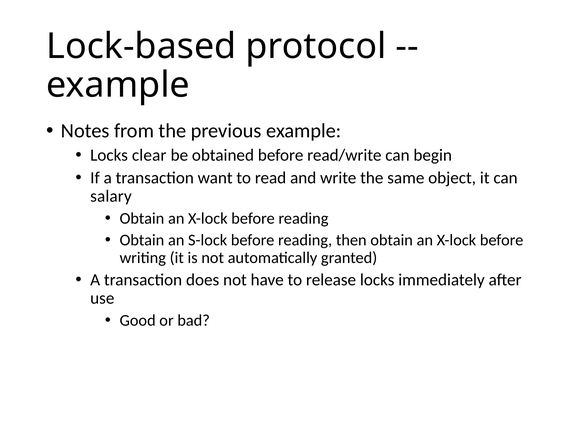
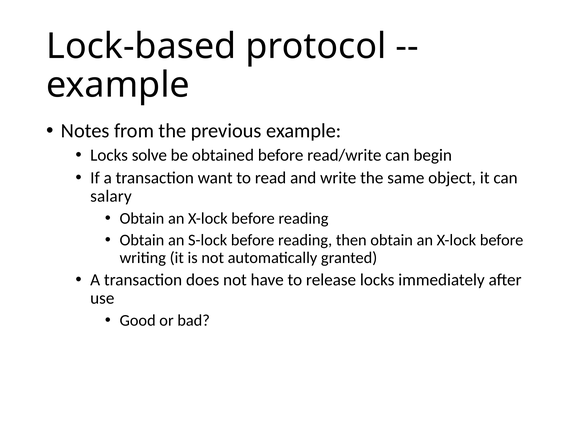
clear: clear -> solve
